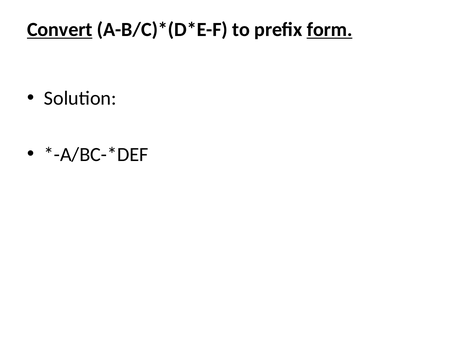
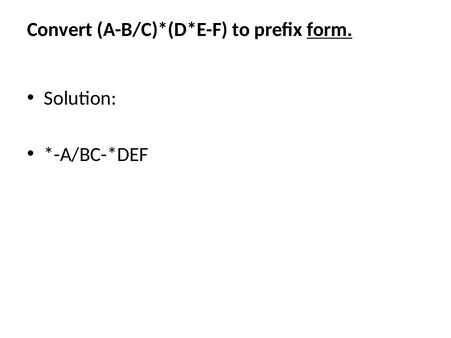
Convert underline: present -> none
